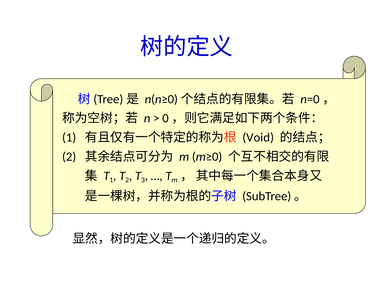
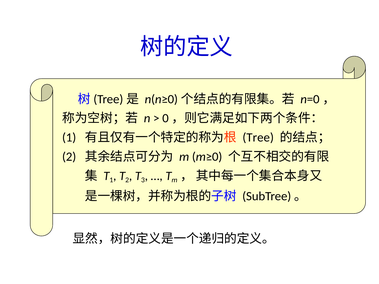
Void: Void -> Tree
